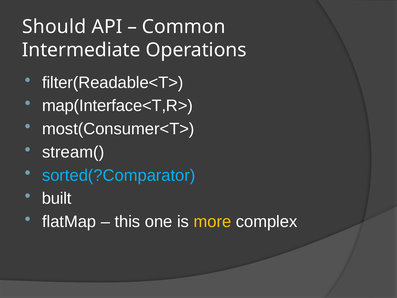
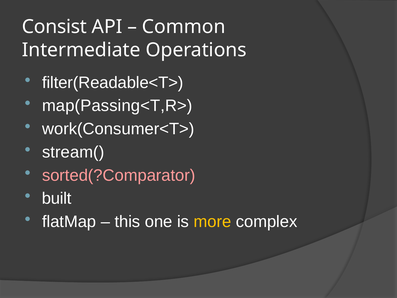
Should: Should -> Consist
map(Interface<T,R>: map(Interface<T,R> -> map(Passing<T,R>
most(Consumer<T>: most(Consumer<T> -> work(Consumer<T>
sorted(?Comparator colour: light blue -> pink
